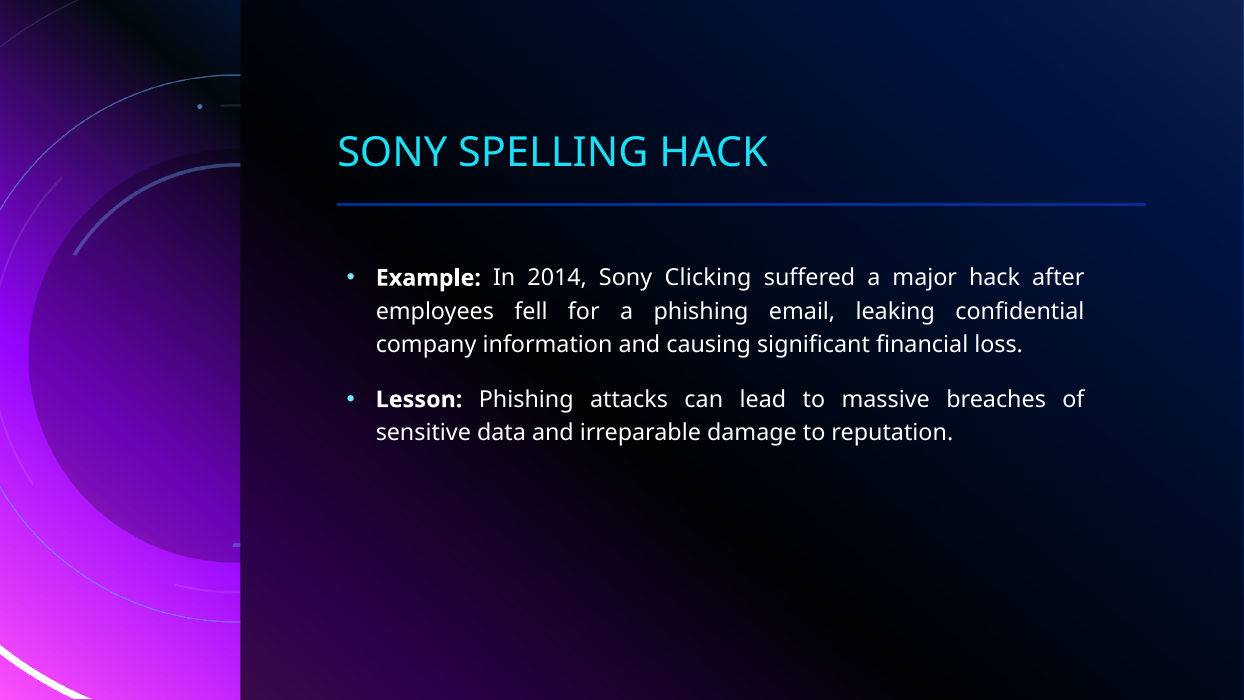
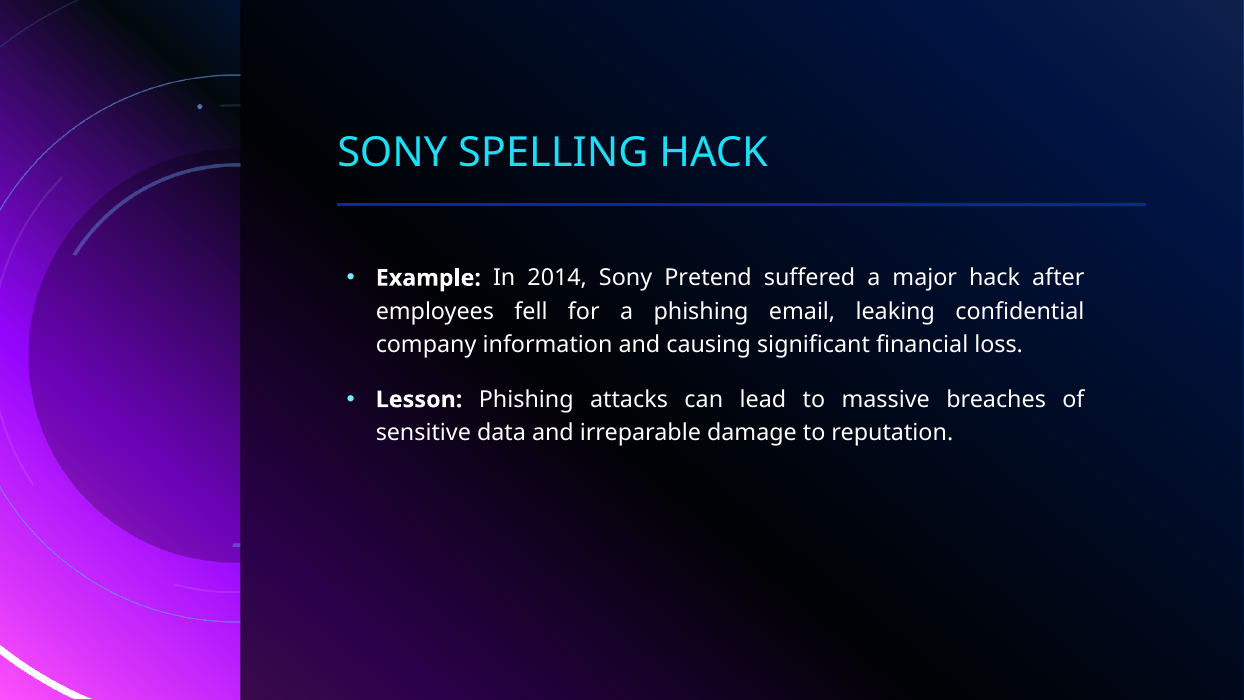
Clicking: Clicking -> Pretend
